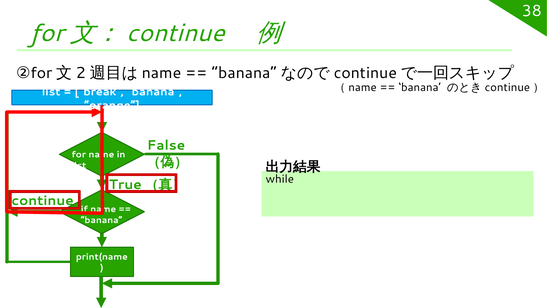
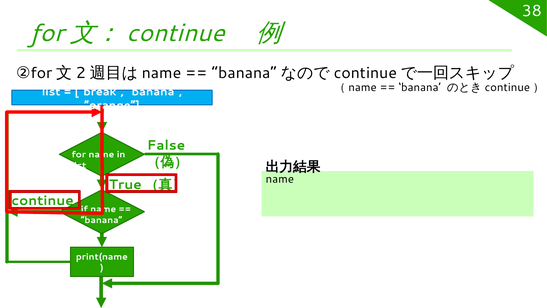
while at (280, 179): while -> name
